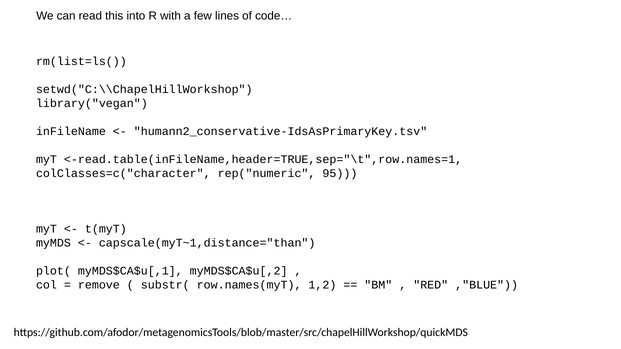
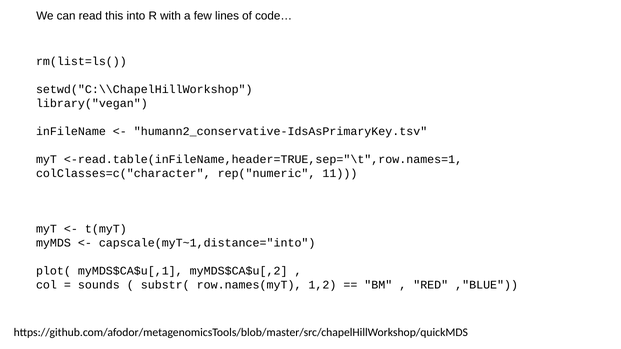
95: 95 -> 11
capscale(myT~1,distance="than: capscale(myT~1,distance="than -> capscale(myT~1,distance="into
remove: remove -> sounds
